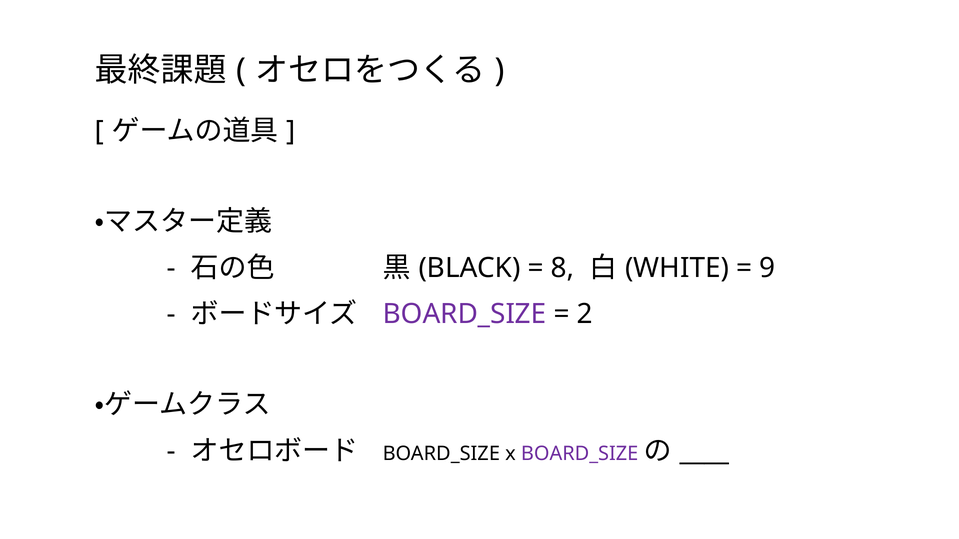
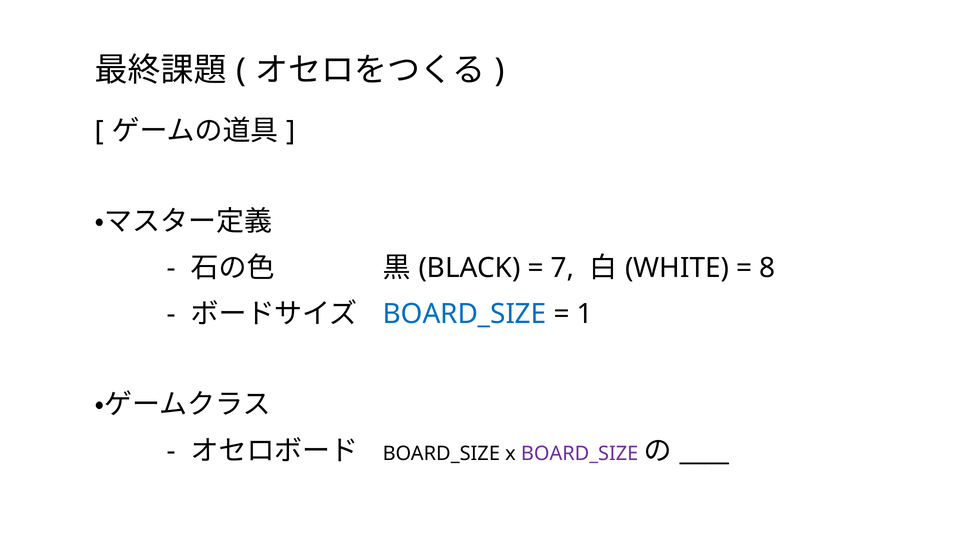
8: 8 -> 7
9: 9 -> 8
BOARD_SIZE at (465, 315) colour: purple -> blue
2: 2 -> 1
